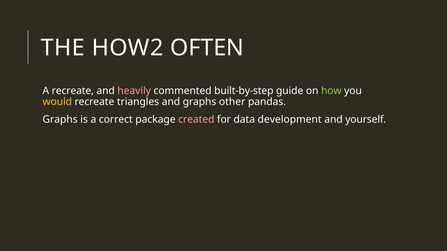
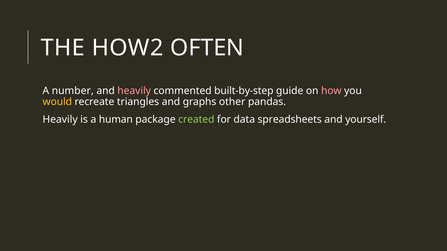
A recreate: recreate -> number
how colour: light green -> pink
Graphs at (60, 120): Graphs -> Heavily
correct: correct -> human
created colour: pink -> light green
development: development -> spreadsheets
